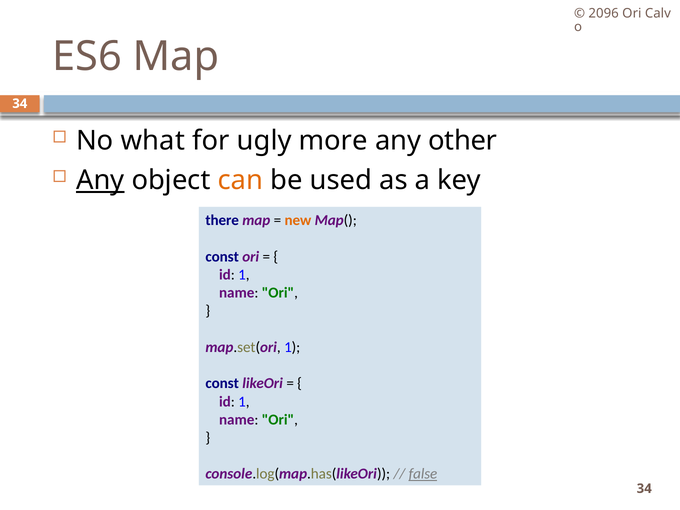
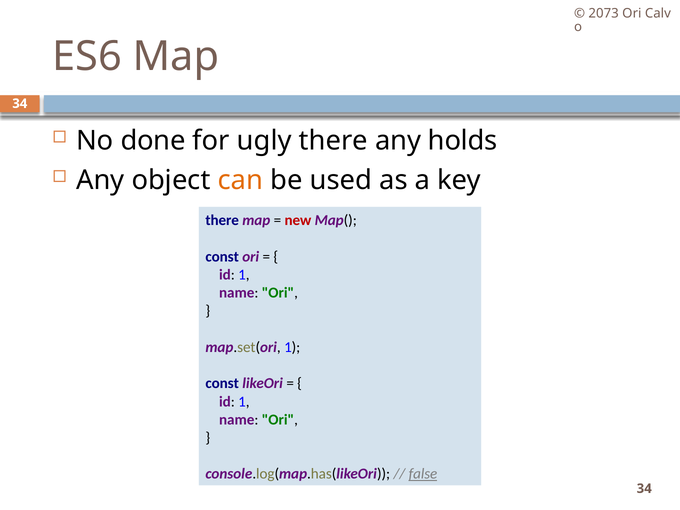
2096: 2096 -> 2073
what: what -> done
ugly more: more -> there
other: other -> holds
Any at (100, 180) underline: present -> none
new colour: orange -> red
